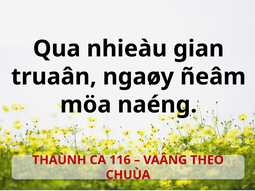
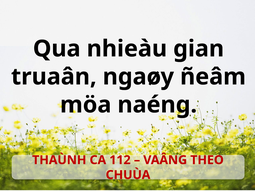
116: 116 -> 112
